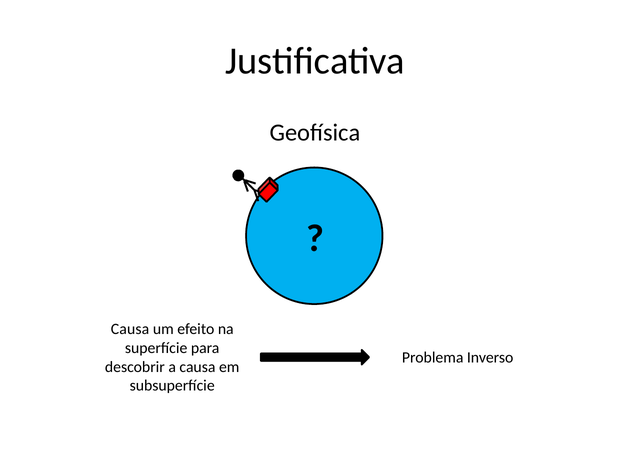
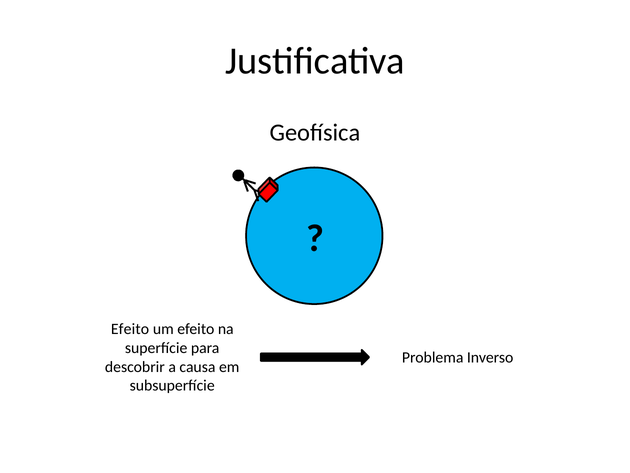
Causa at (130, 329): Causa -> Efeito
